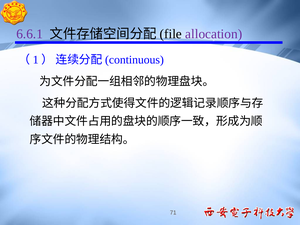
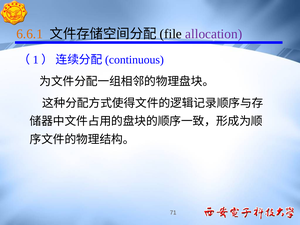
6.6.1 colour: purple -> orange
